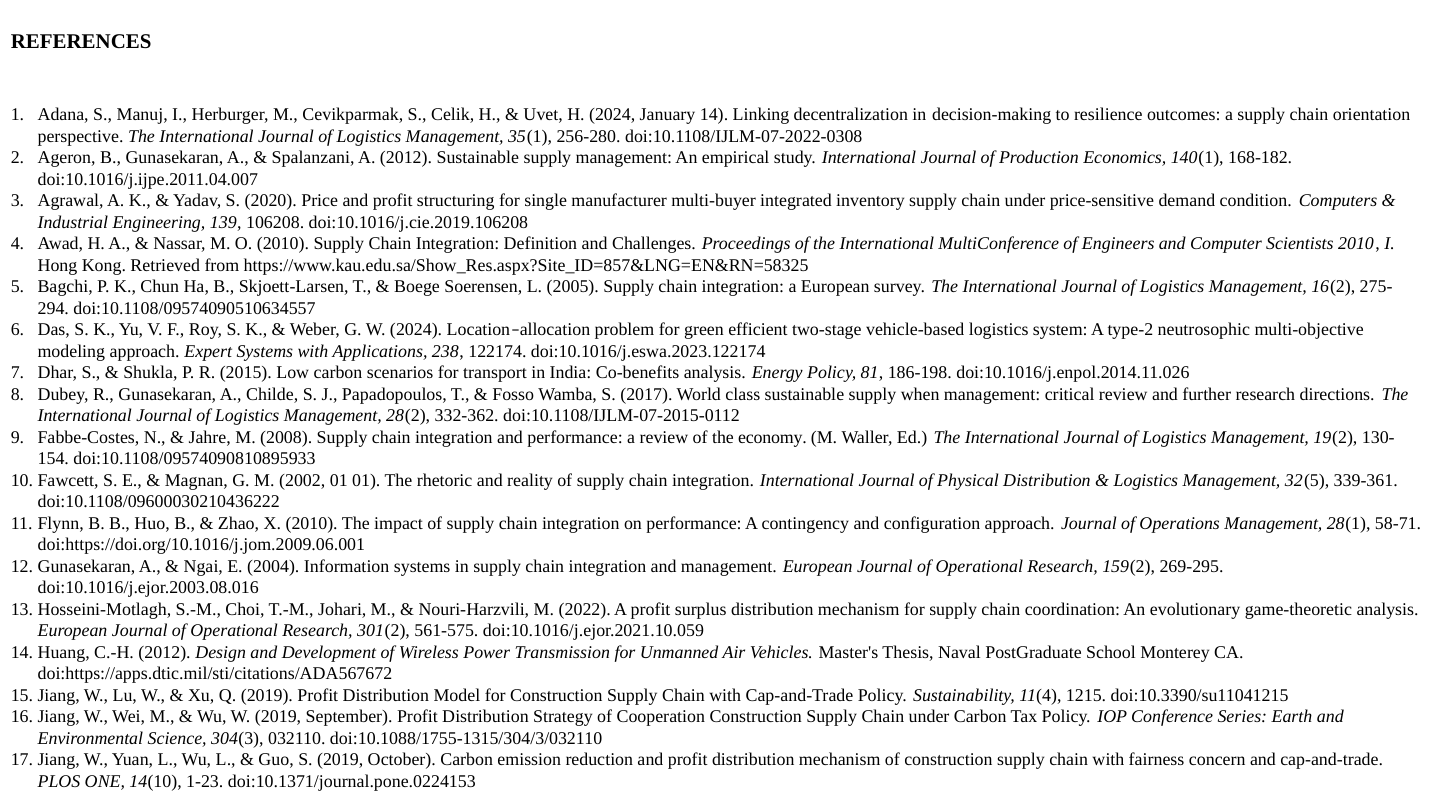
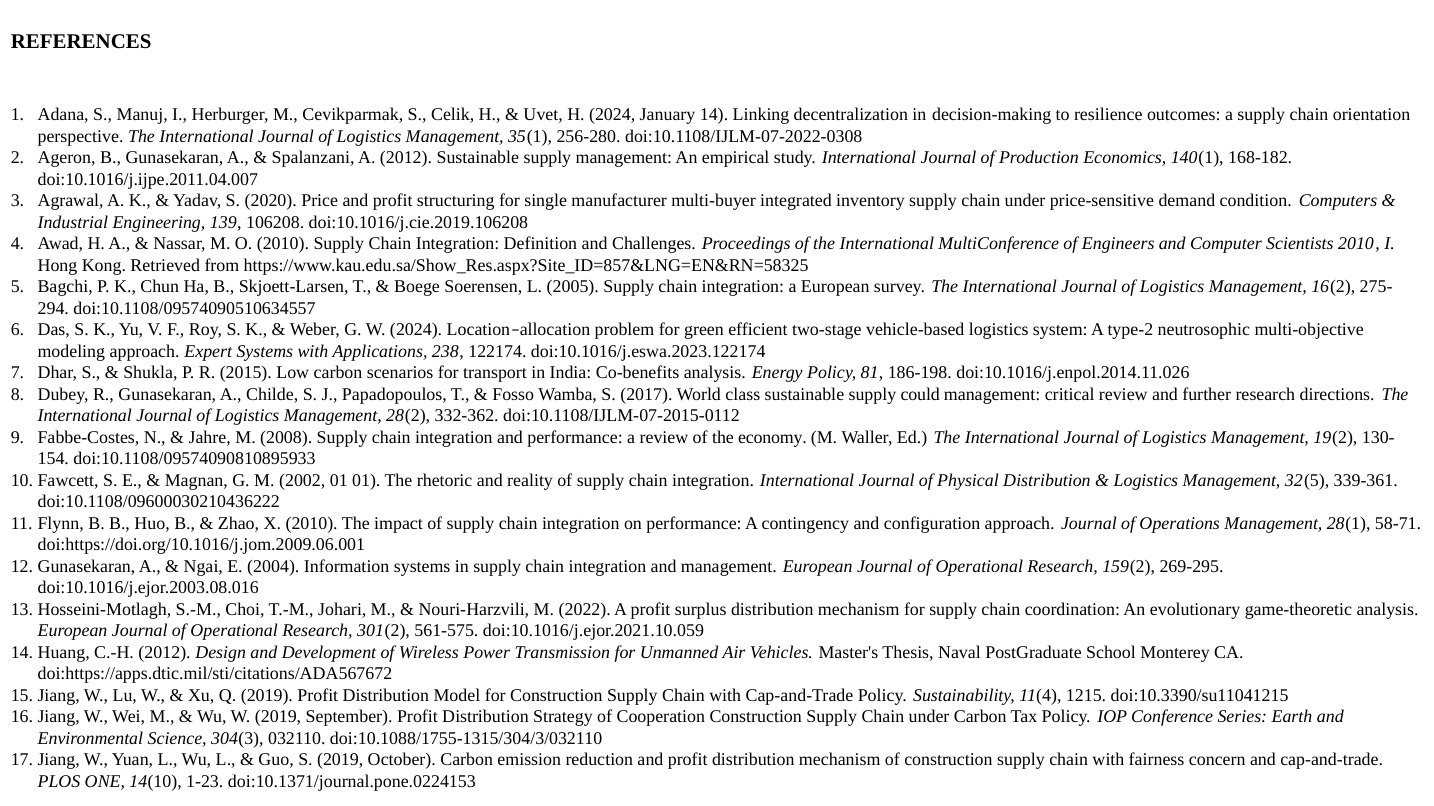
when: when -> could
